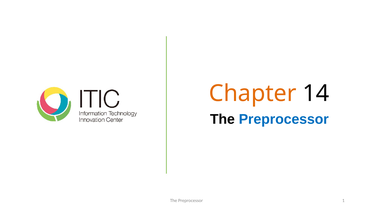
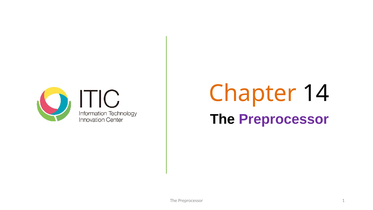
Preprocessor at (284, 119) colour: blue -> purple
